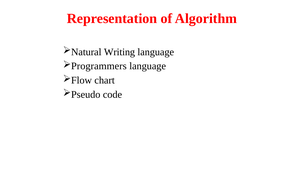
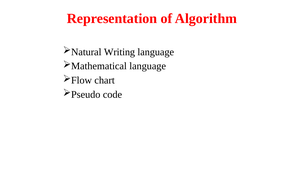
Programmers: Programmers -> Mathematical
